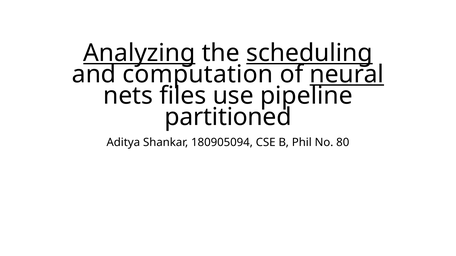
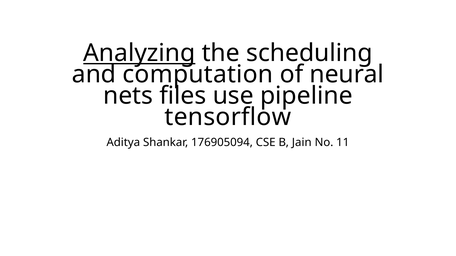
scheduling underline: present -> none
neural underline: present -> none
partitioned: partitioned -> tensorflow
180905094: 180905094 -> 176905094
Phil: Phil -> Jain
80: 80 -> 11
